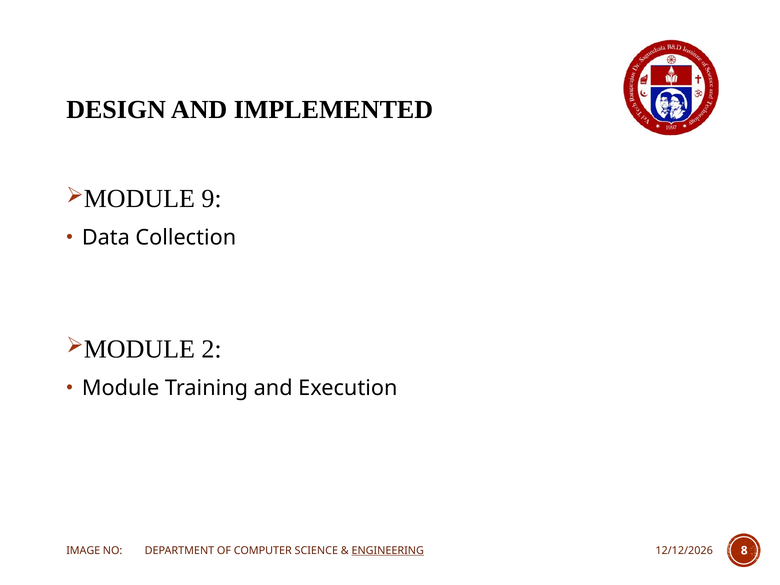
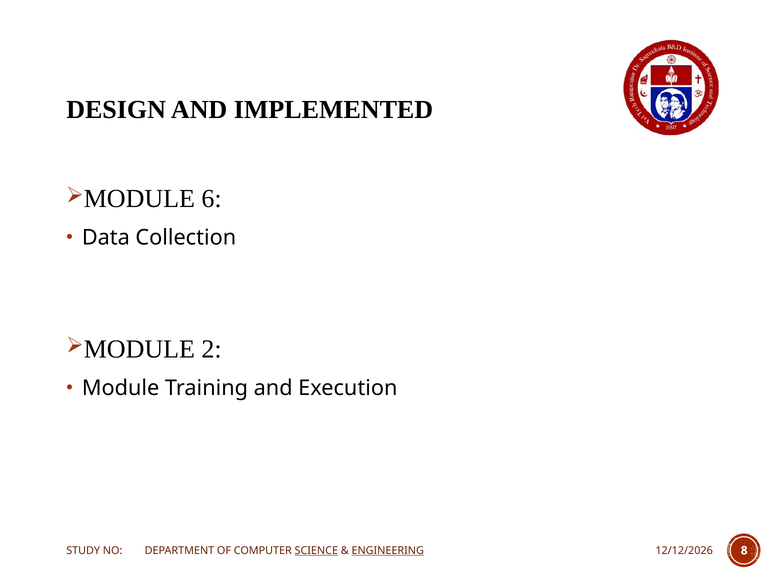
9: 9 -> 6
IMAGE: IMAGE -> STUDY
SCIENCE underline: none -> present
